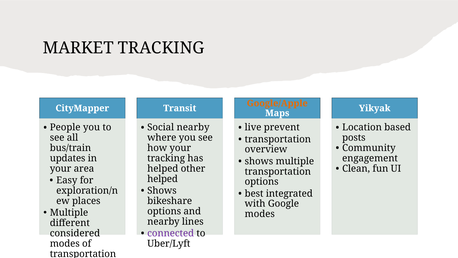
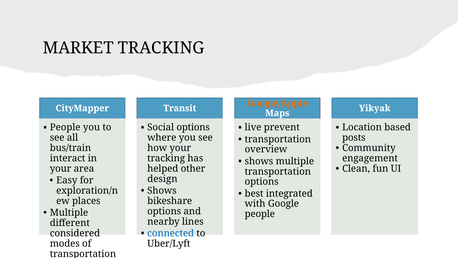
Social nearby: nearby -> options
updates: updates -> interact
helped at (163, 179): helped -> design
modes at (260, 214): modes -> people
connected colour: purple -> blue
